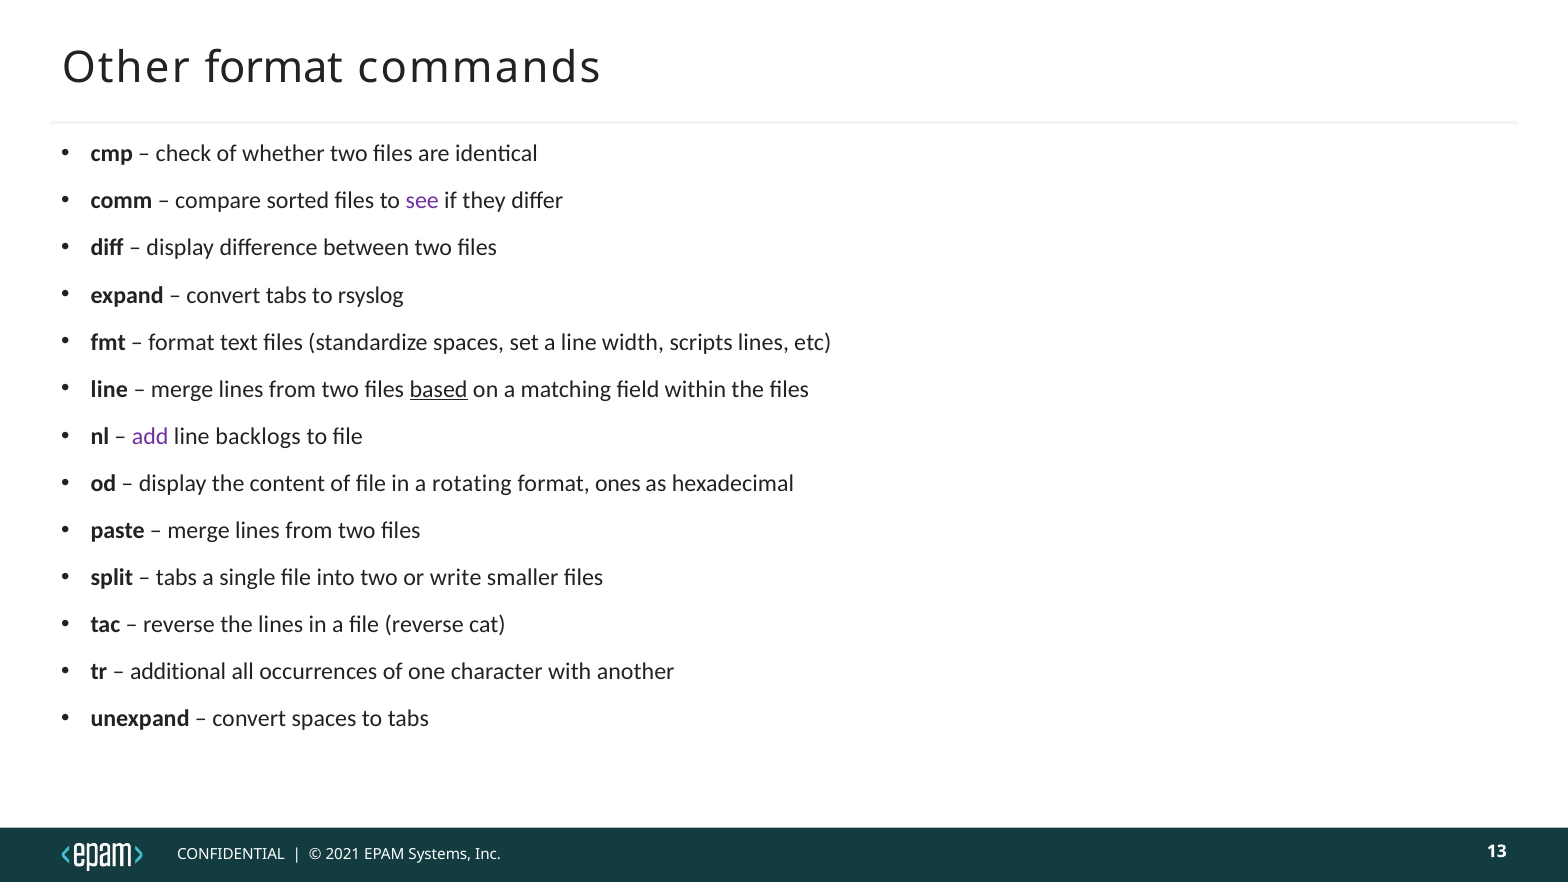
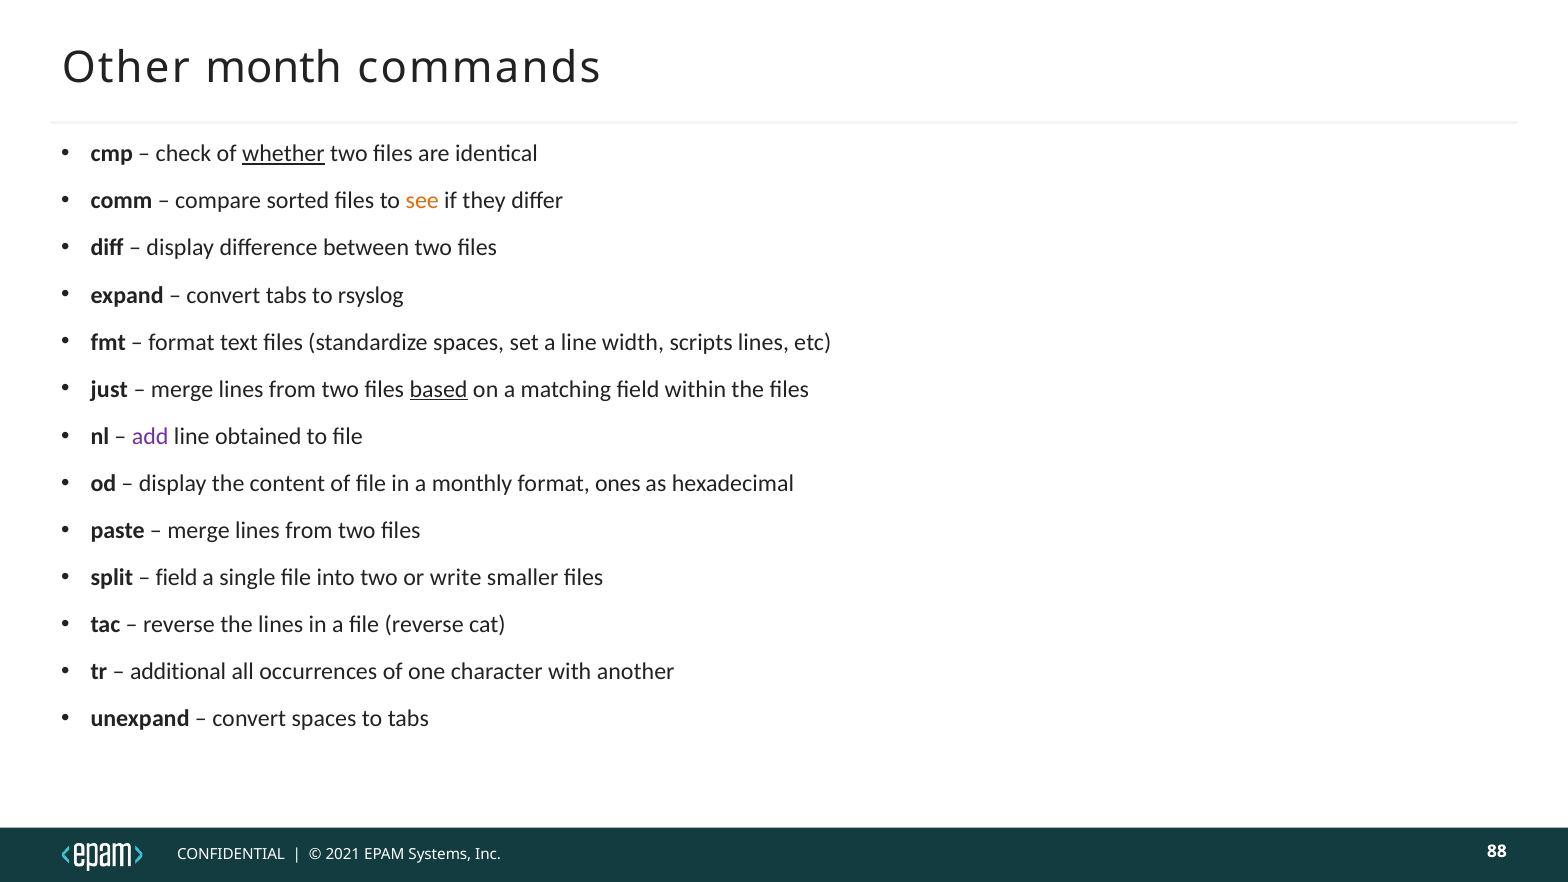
Other format: format -> month
whether underline: none -> present
see colour: purple -> orange
line at (109, 389): line -> just
backlogs: backlogs -> obtained
rotating: rotating -> monthly
tabs at (176, 578): tabs -> field
13: 13 -> 88
